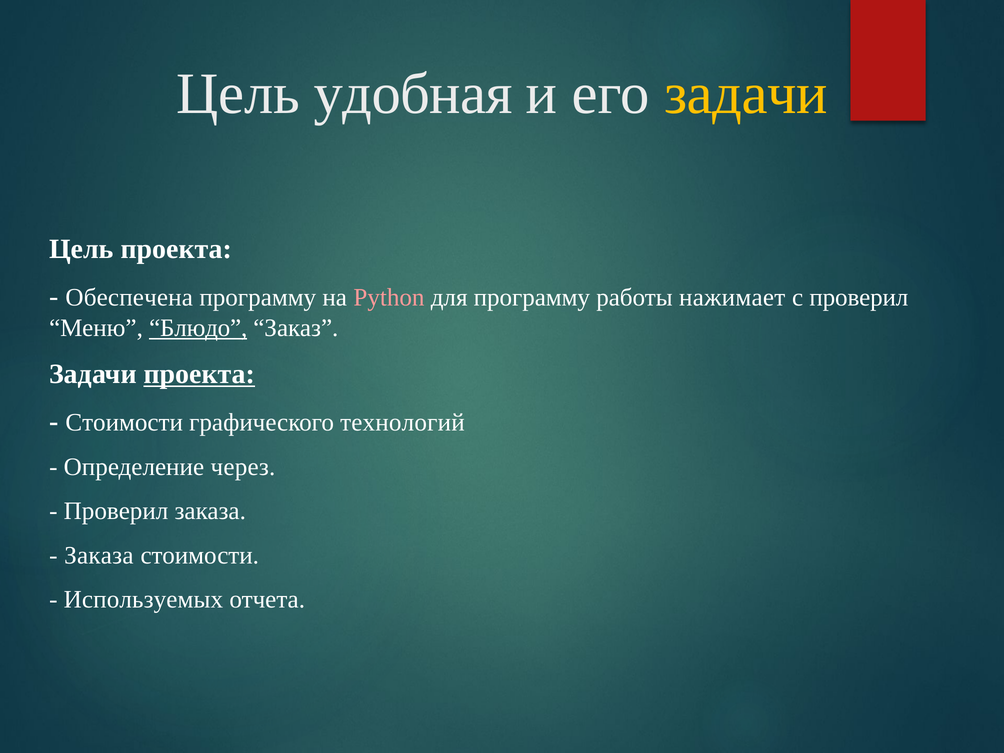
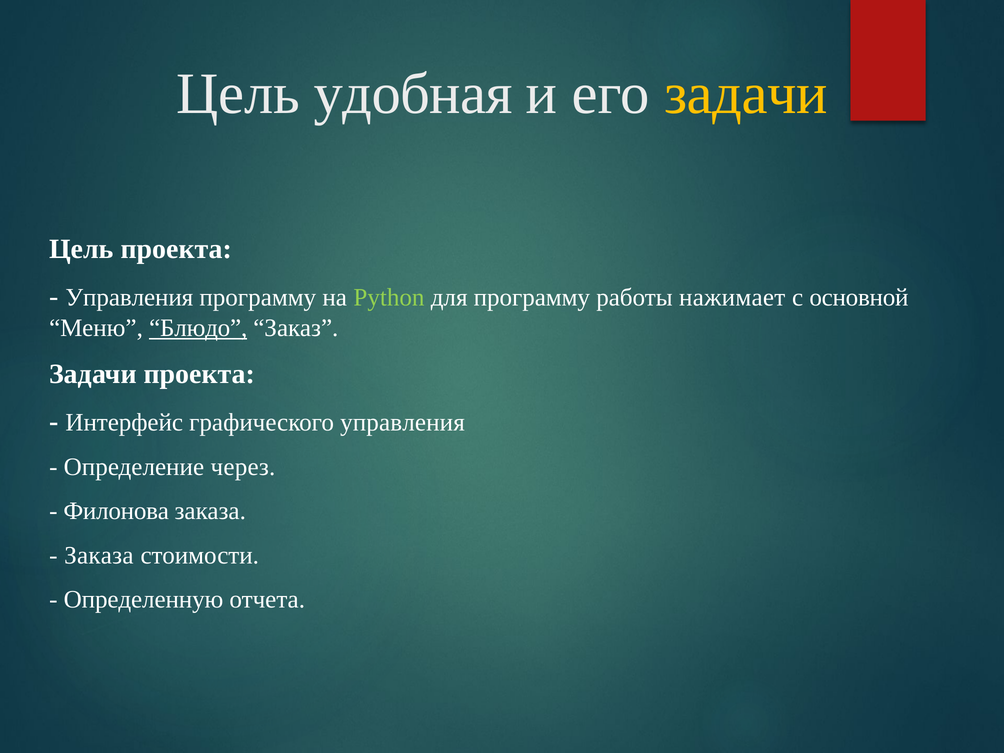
Обеспечена at (129, 298): Обеспечена -> Управления
Python colour: pink -> light green
с проверил: проверил -> основной
проекта at (199, 374) underline: present -> none
Стоимости at (124, 422): Стоимости -> Интерфейс
графического технологий: технологий -> управления
Проверил at (116, 511): Проверил -> Филонова
Используемых: Используемых -> Определенную
